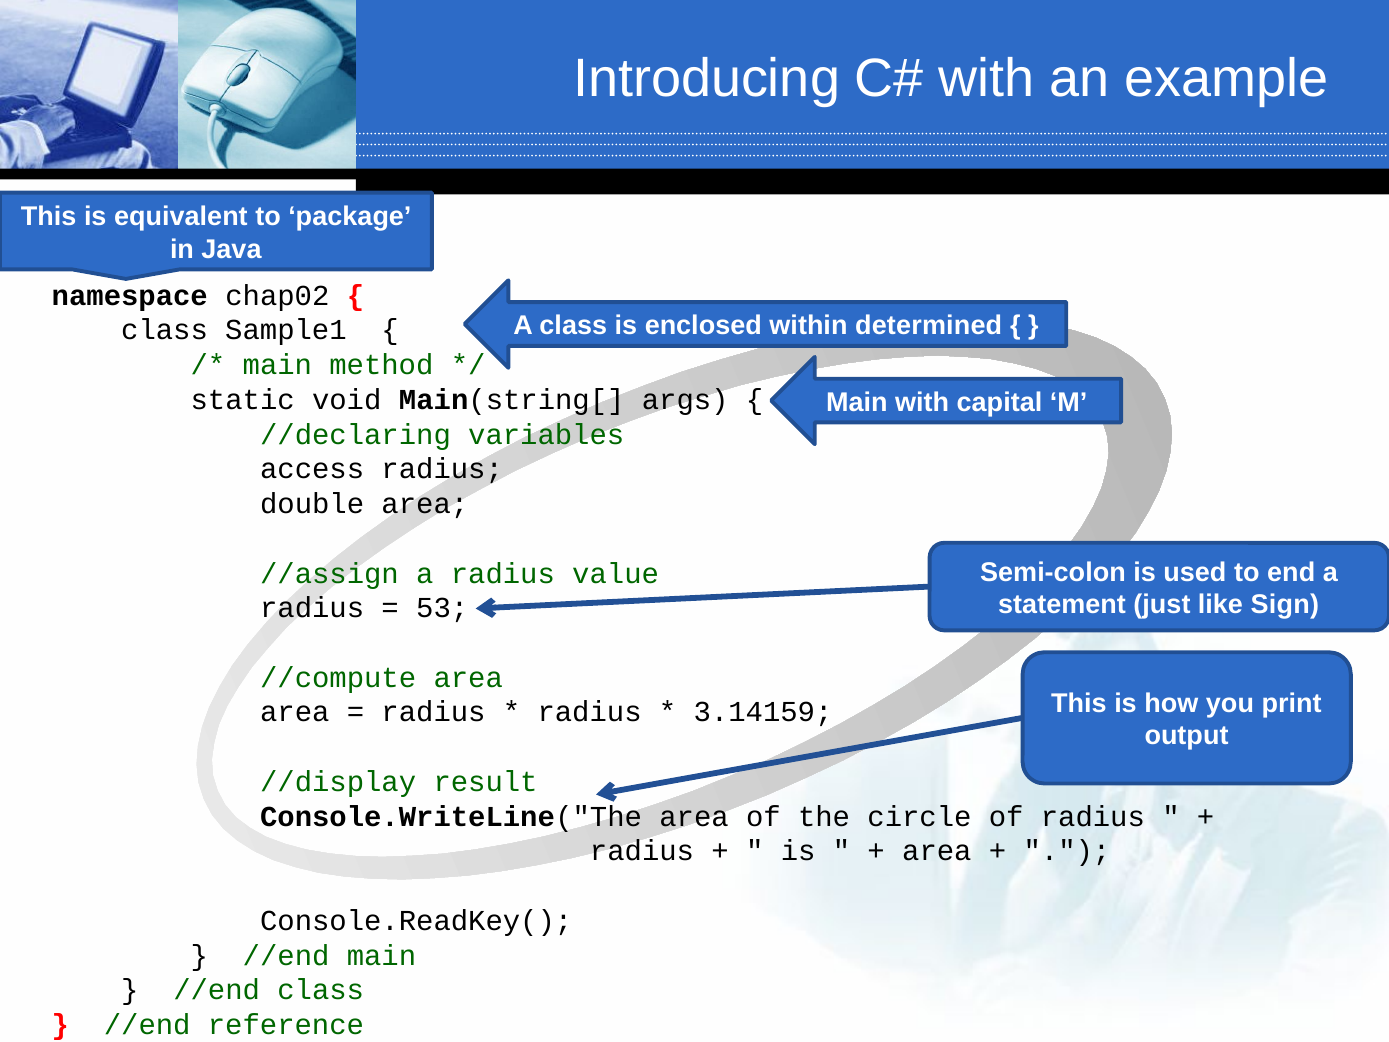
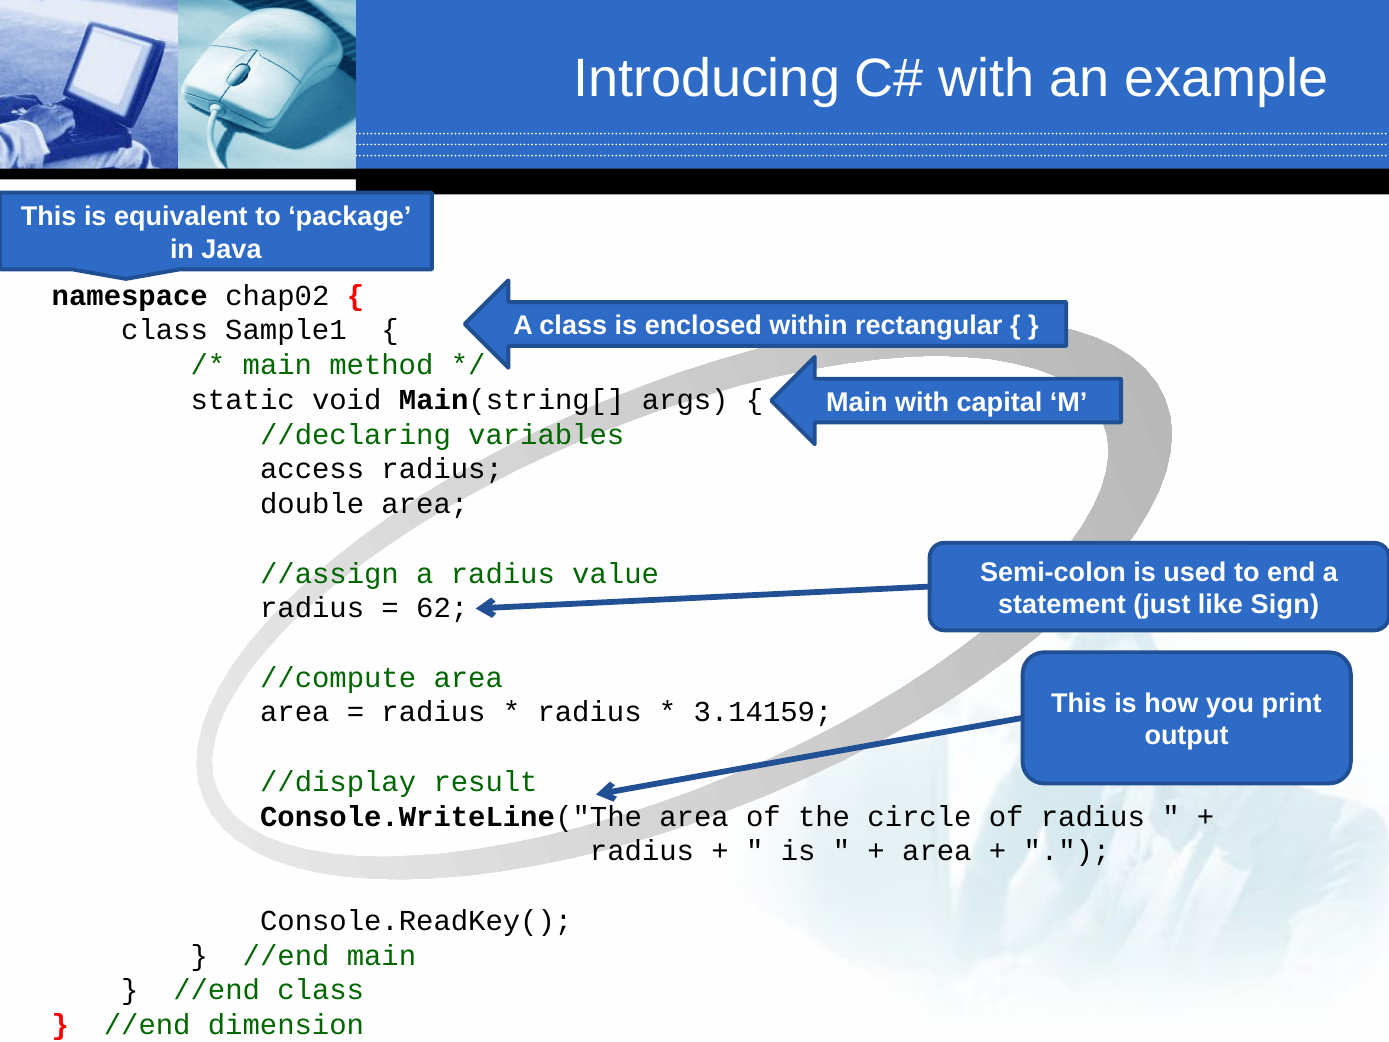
determined: determined -> rectangular
53: 53 -> 62
reference: reference -> dimension
